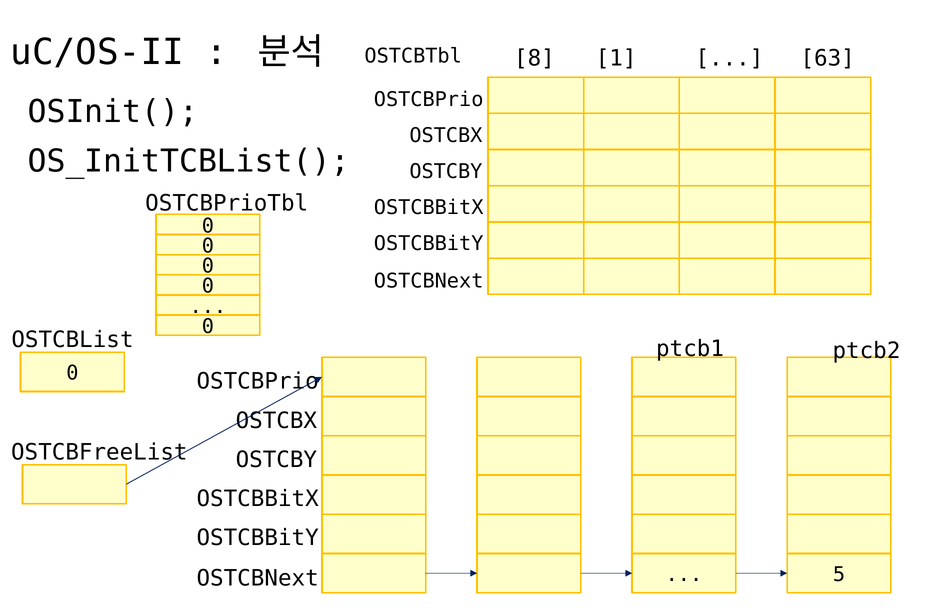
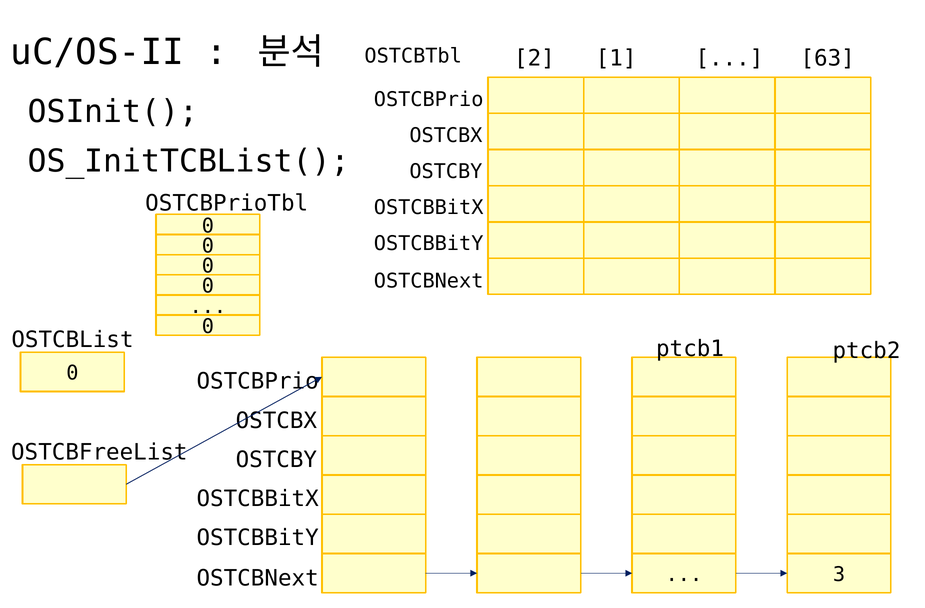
8: 8 -> 2
5: 5 -> 3
